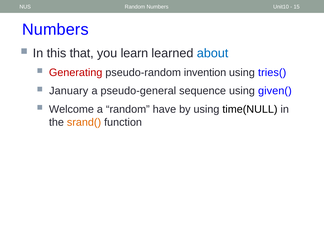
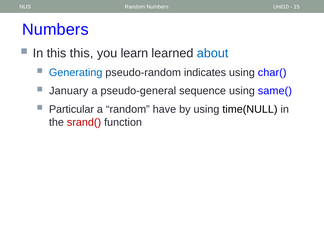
this that: that -> this
Generating colour: red -> blue
invention: invention -> indicates
tries(: tries( -> char(
given(: given( -> same(
Welcome: Welcome -> Particular
srand( colour: orange -> red
